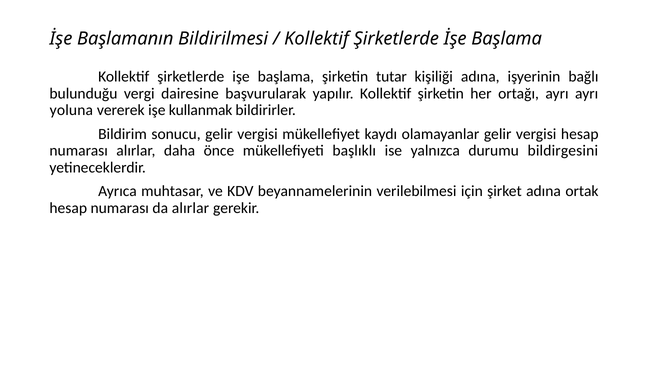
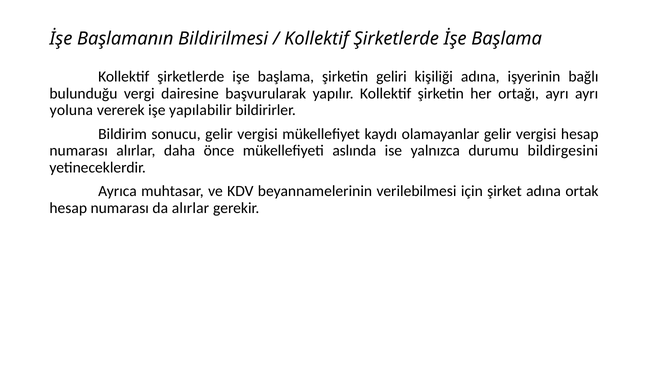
tutar: tutar -> geliri
kullanmak: kullanmak -> yapılabilir
başlıklı: başlıklı -> aslında
